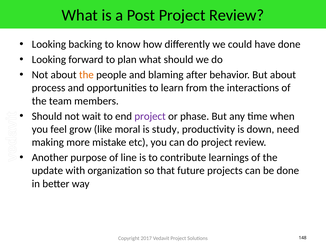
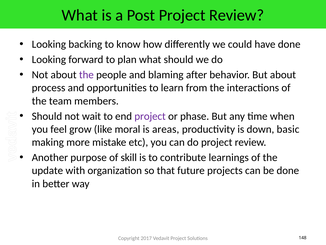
the at (86, 75) colour: orange -> purple
study: study -> areas
need: need -> basic
line: line -> skill
